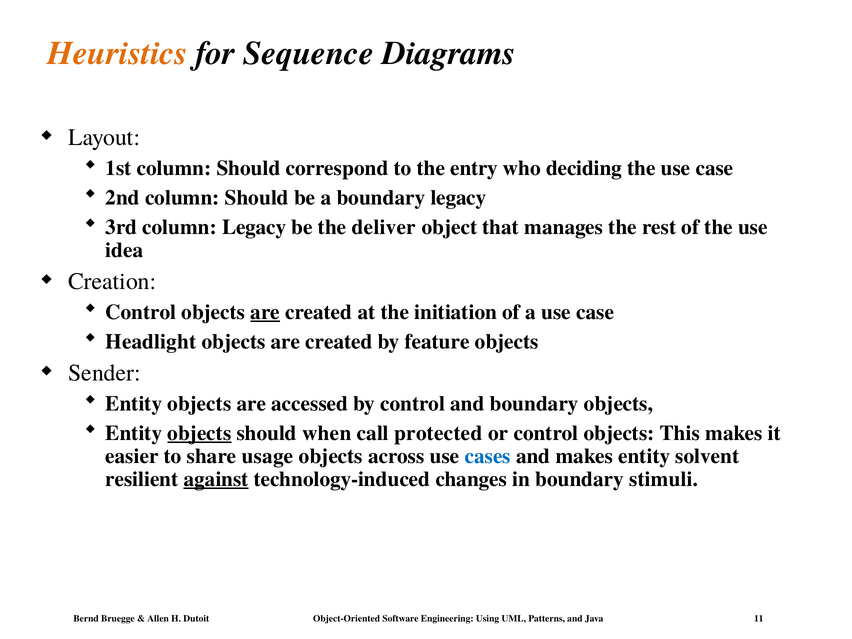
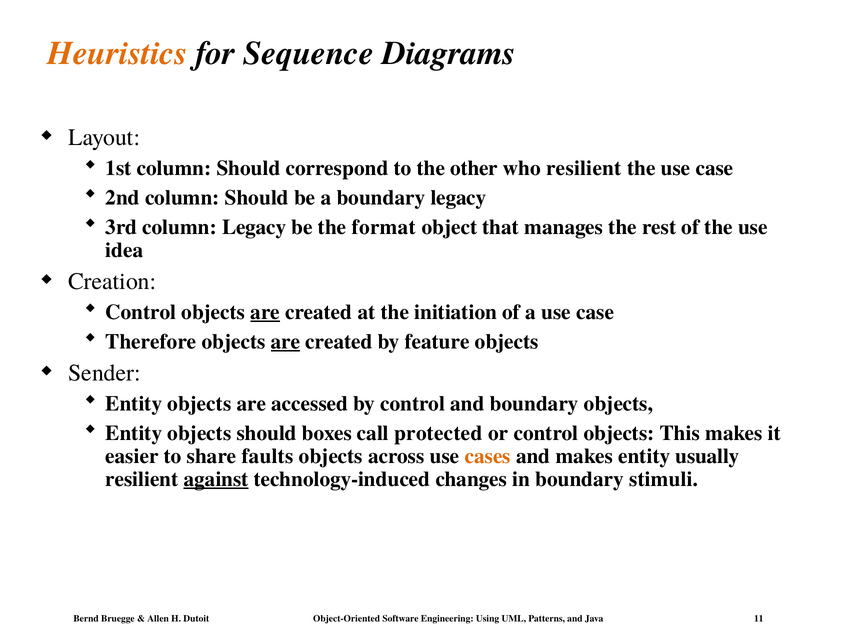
entry: entry -> other
who deciding: deciding -> resilient
deliver: deliver -> format
Headlight: Headlight -> Therefore
are at (286, 342) underline: none -> present
objects at (199, 433) underline: present -> none
when: when -> boxes
usage: usage -> faults
cases colour: blue -> orange
solvent: solvent -> usually
